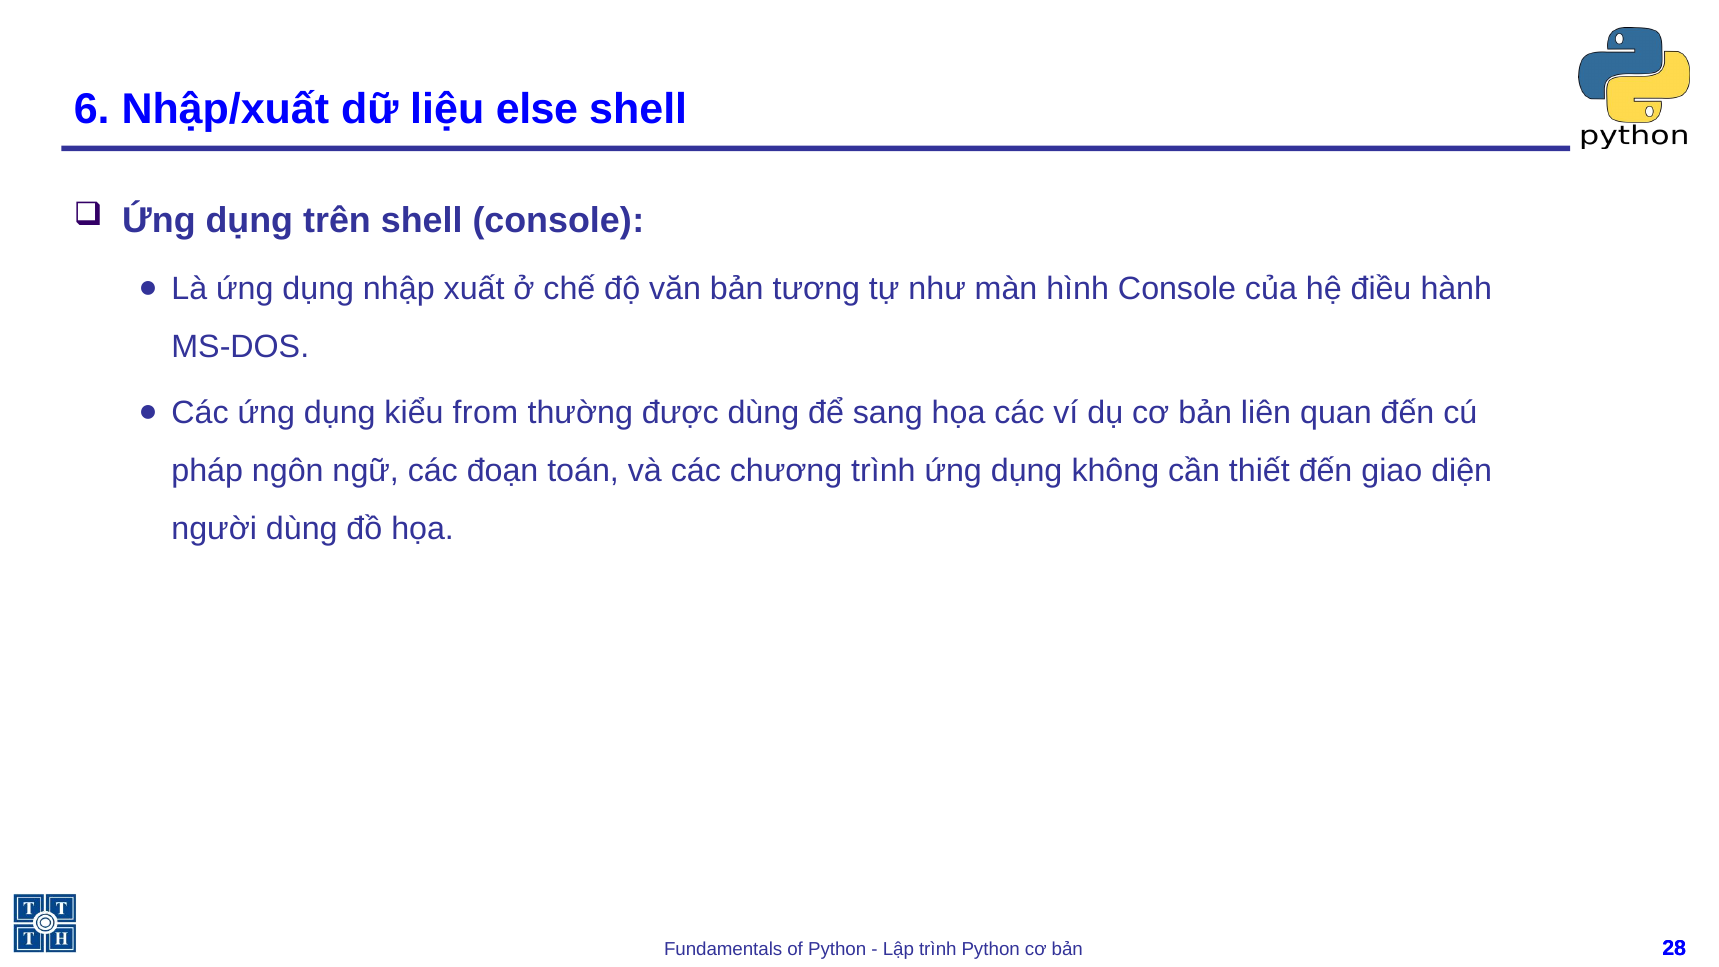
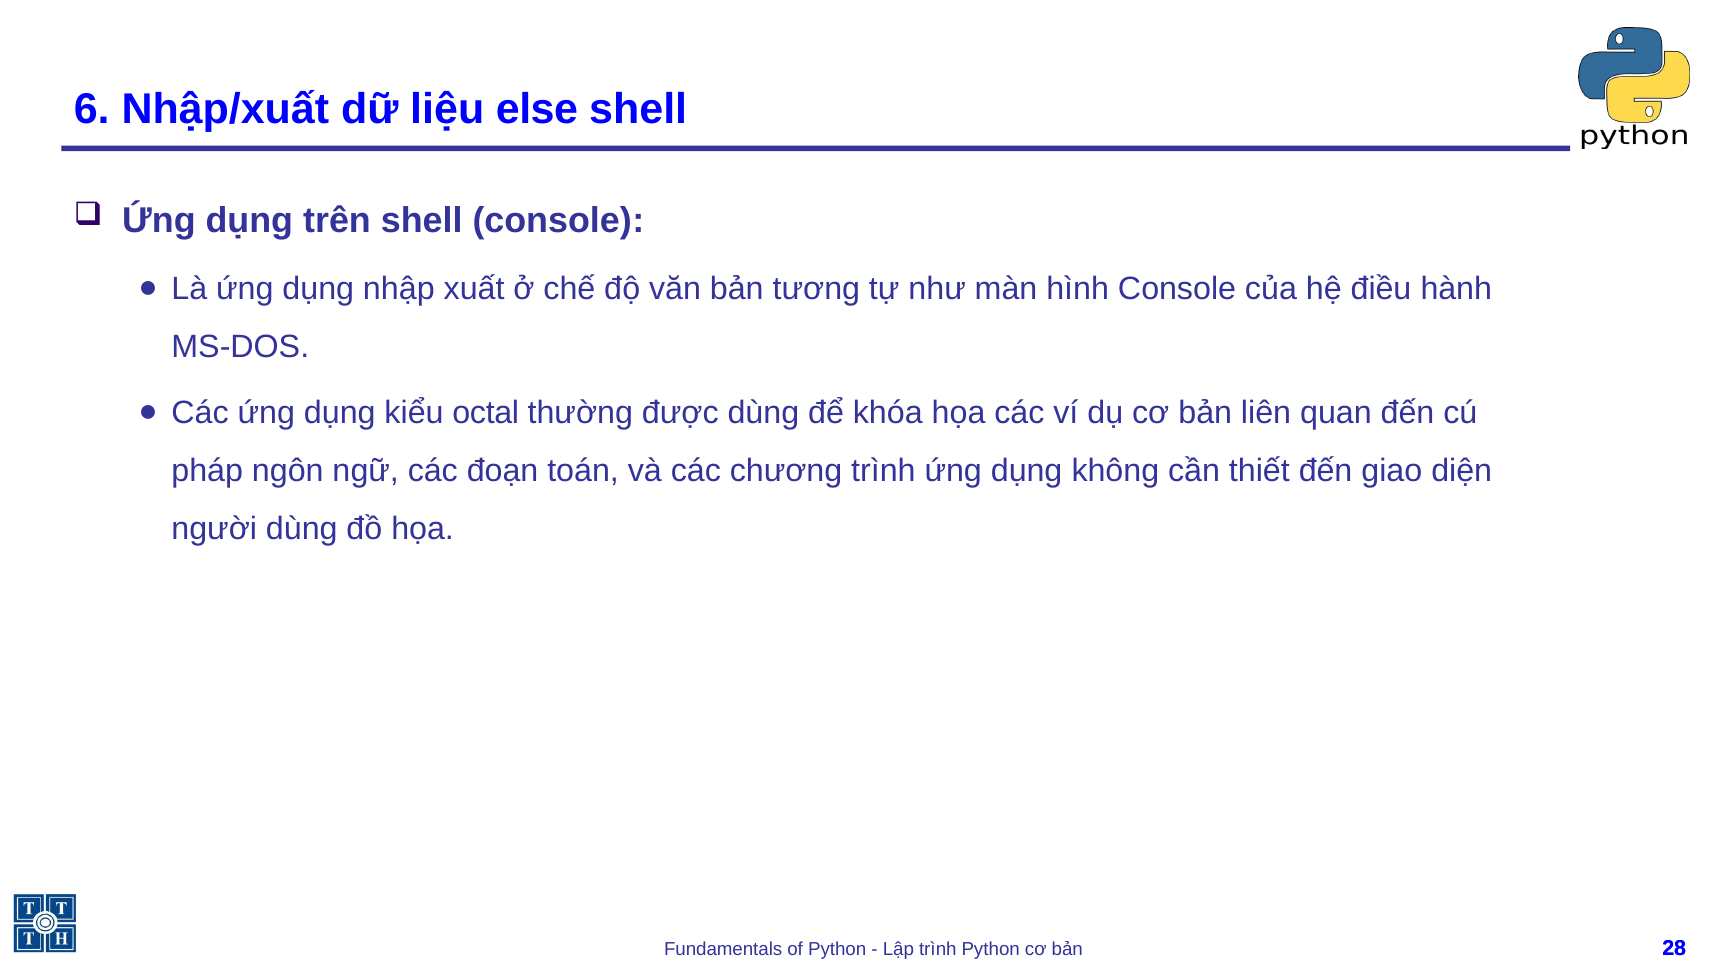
from: from -> octal
sang: sang -> khóa
